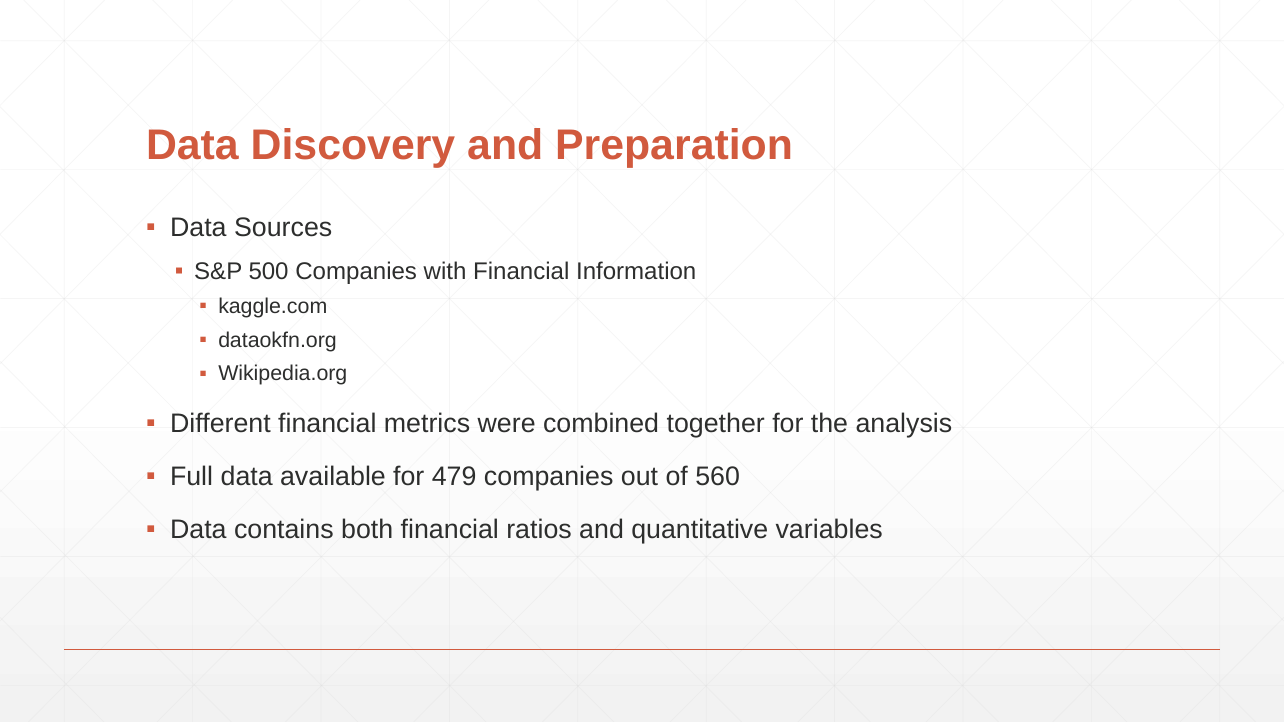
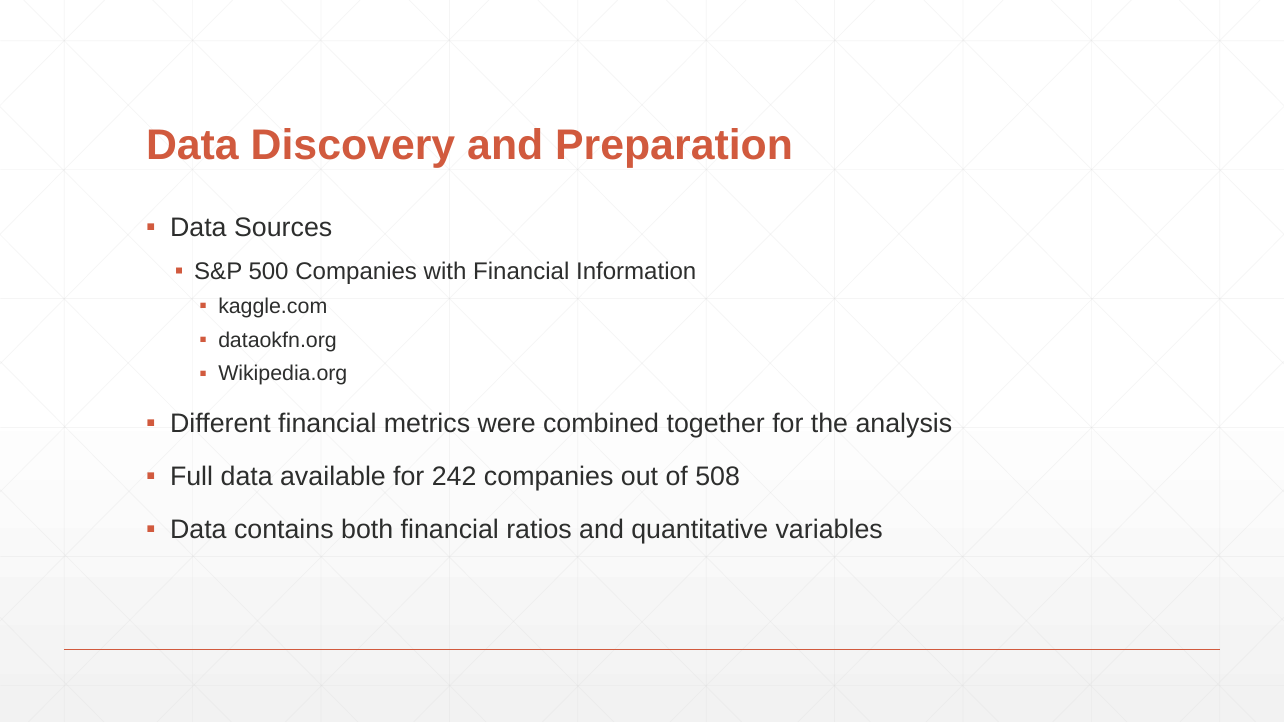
479: 479 -> 242
560: 560 -> 508
